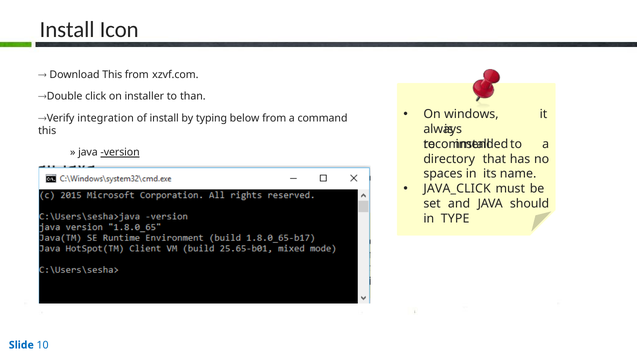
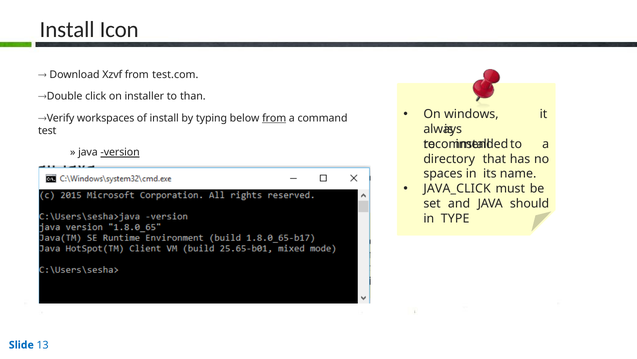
Download This: This -> Xzvf
xzvf.com: xzvf.com -> test.com
integration: integration -> workspaces
from at (274, 118) underline: none -> present
this at (47, 131): this -> test
10: 10 -> 13
